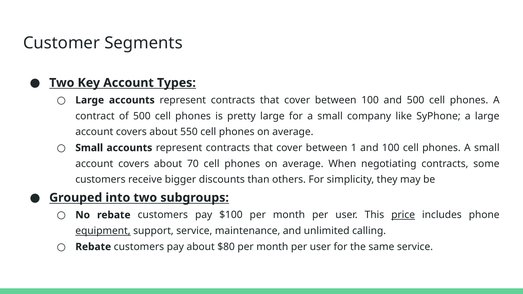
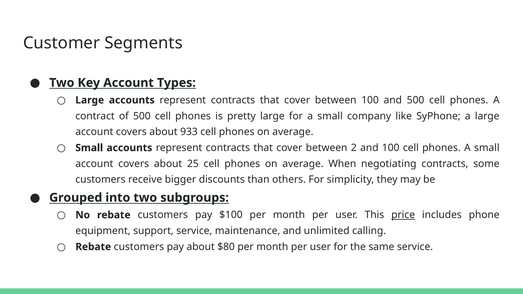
550: 550 -> 933
1: 1 -> 2
70: 70 -> 25
equipment underline: present -> none
